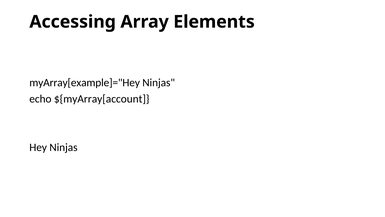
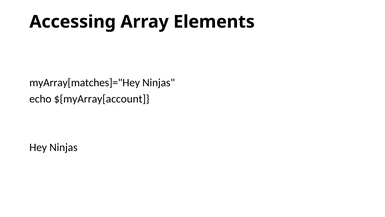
myArray[example]="Hey: myArray[example]="Hey -> myArray[matches]="Hey
